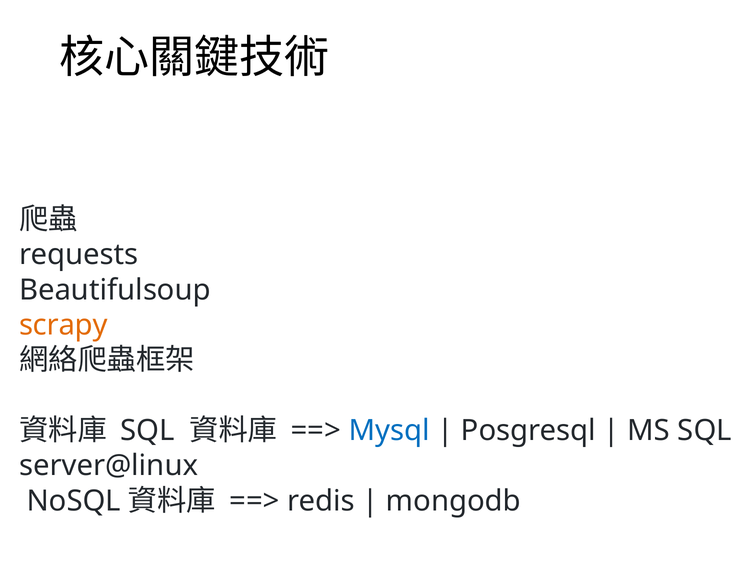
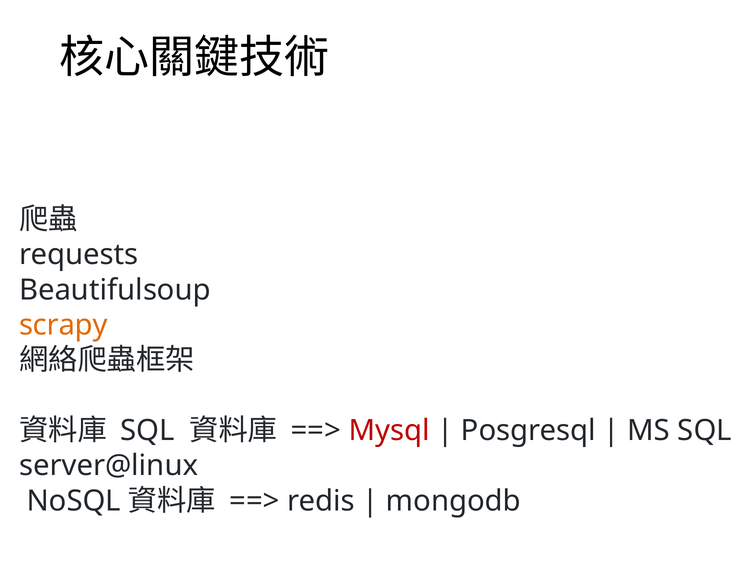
Mysql colour: blue -> red
